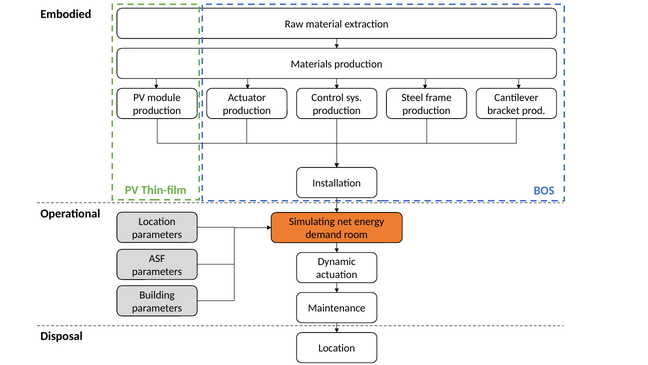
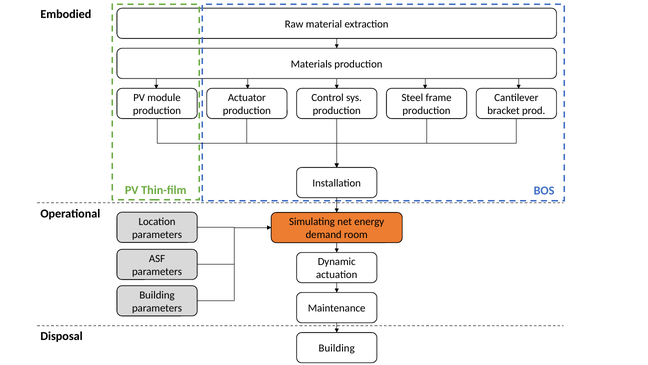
Location at (337, 348): Location -> Building
